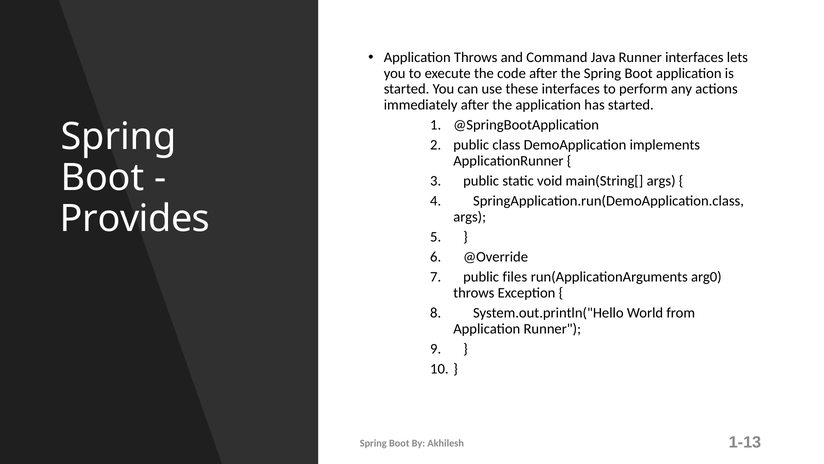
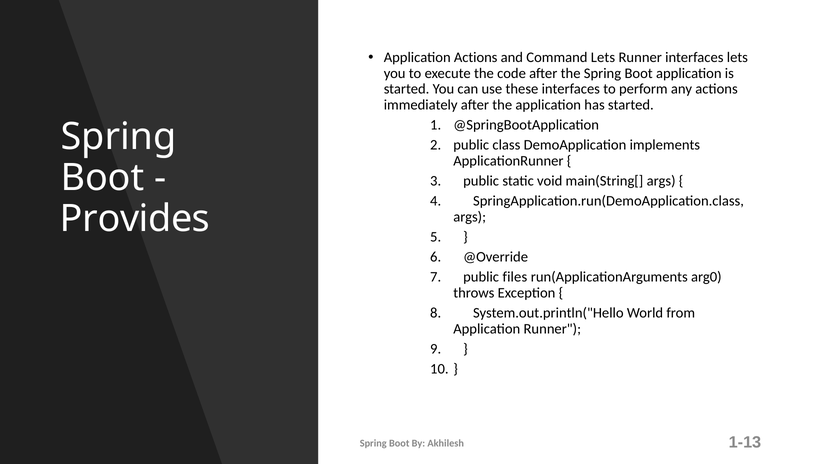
Application Throws: Throws -> Actions
Command Java: Java -> Lets
